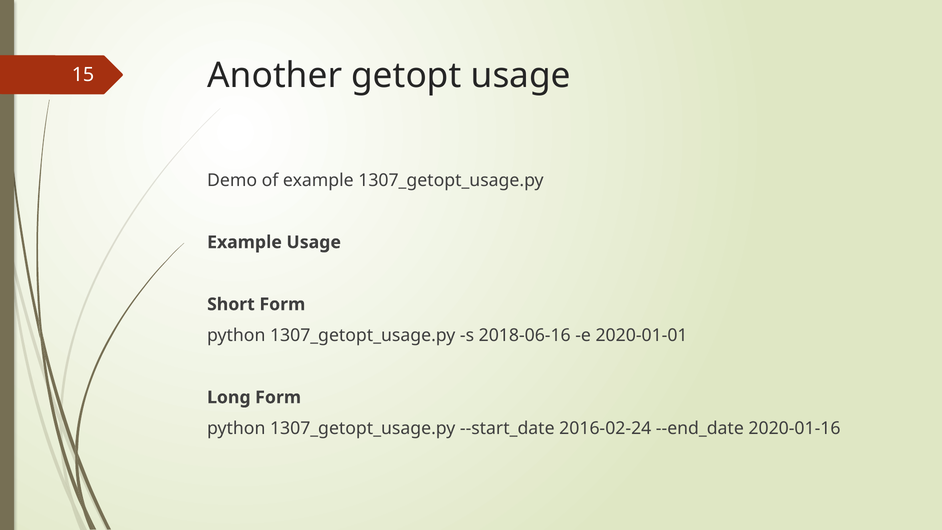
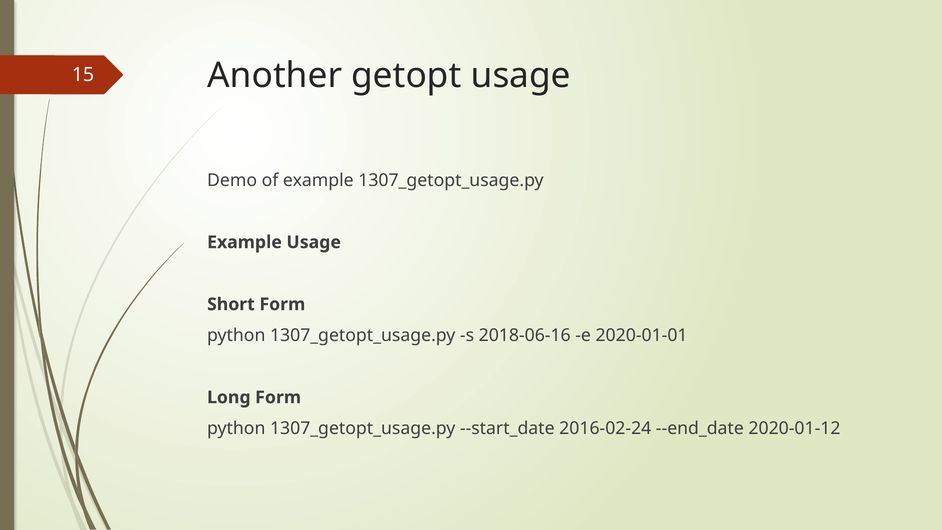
2020-01-16: 2020-01-16 -> 2020-01-12
